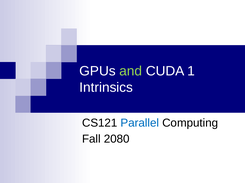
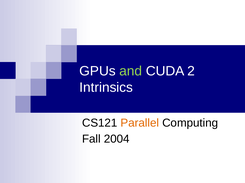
1: 1 -> 2
Parallel colour: blue -> orange
2080: 2080 -> 2004
